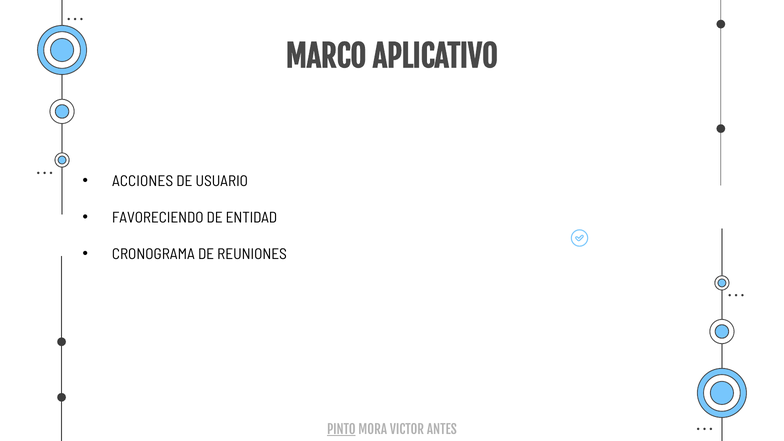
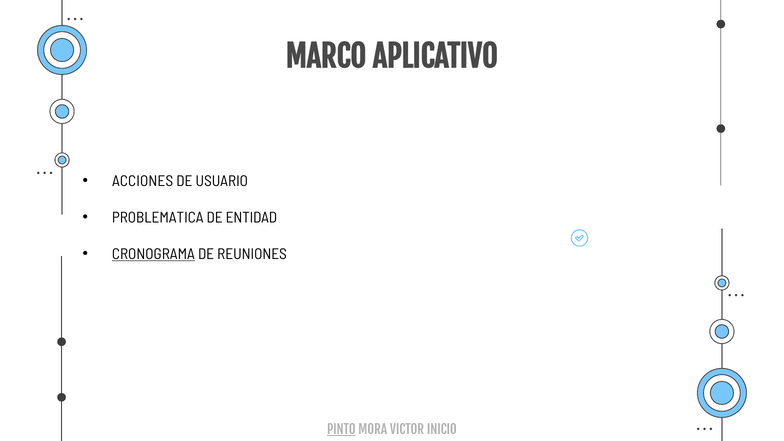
FAVORECIENDO: FAVORECIENDO -> PROBLEMATICA
CRONOGRAMA underline: none -> present
ANTES: ANTES -> INICIO
